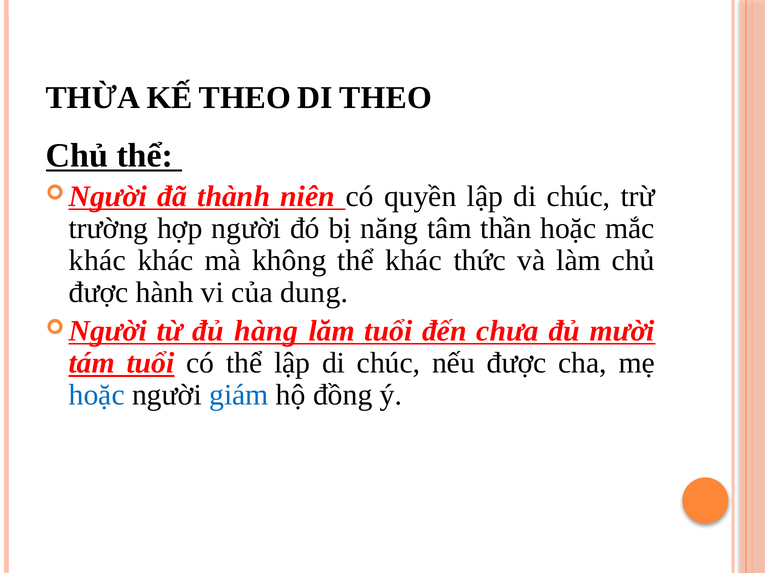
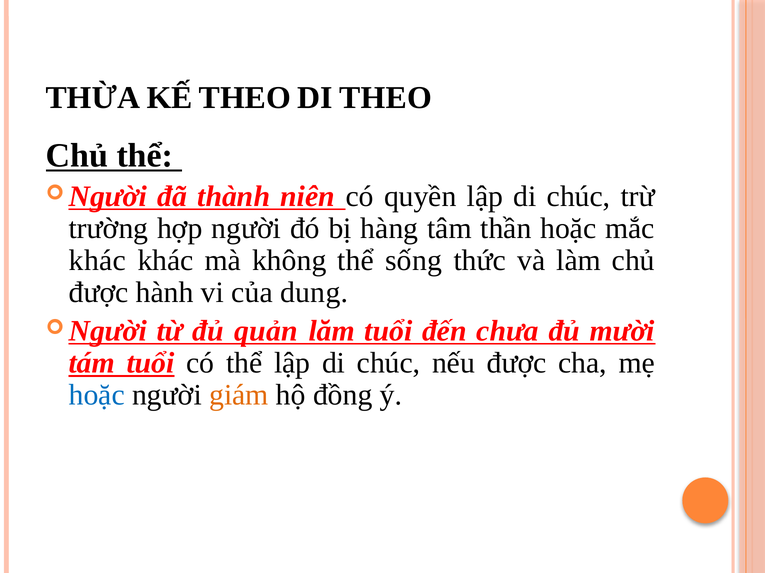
năng: năng -> hàng
thể khác: khác -> sống
hàng: hàng -> quản
giám colour: blue -> orange
